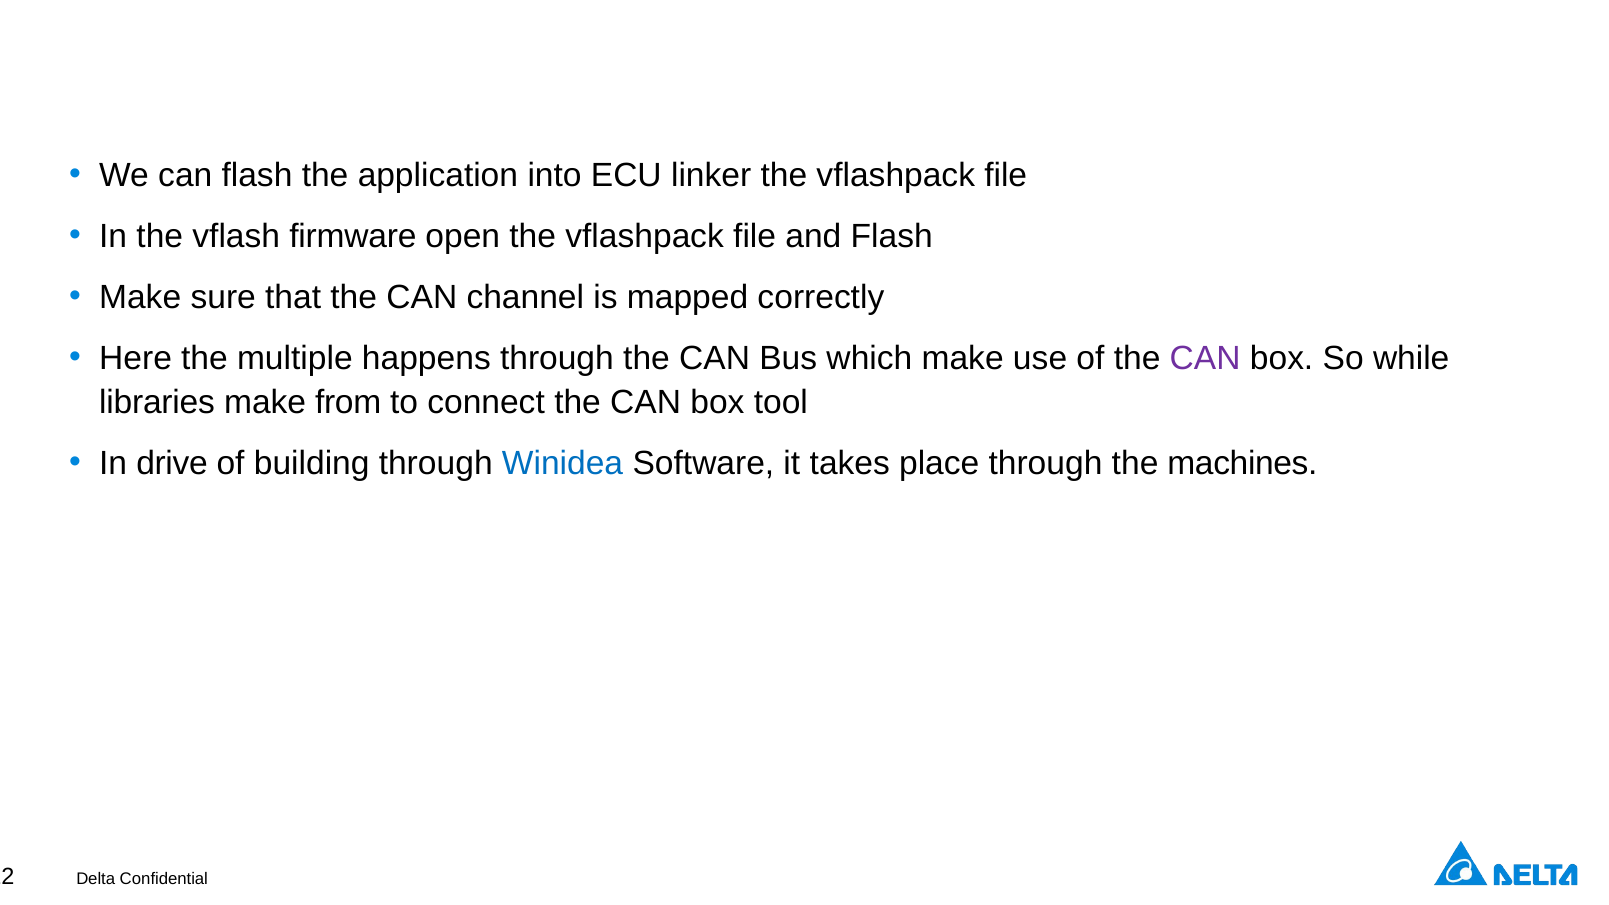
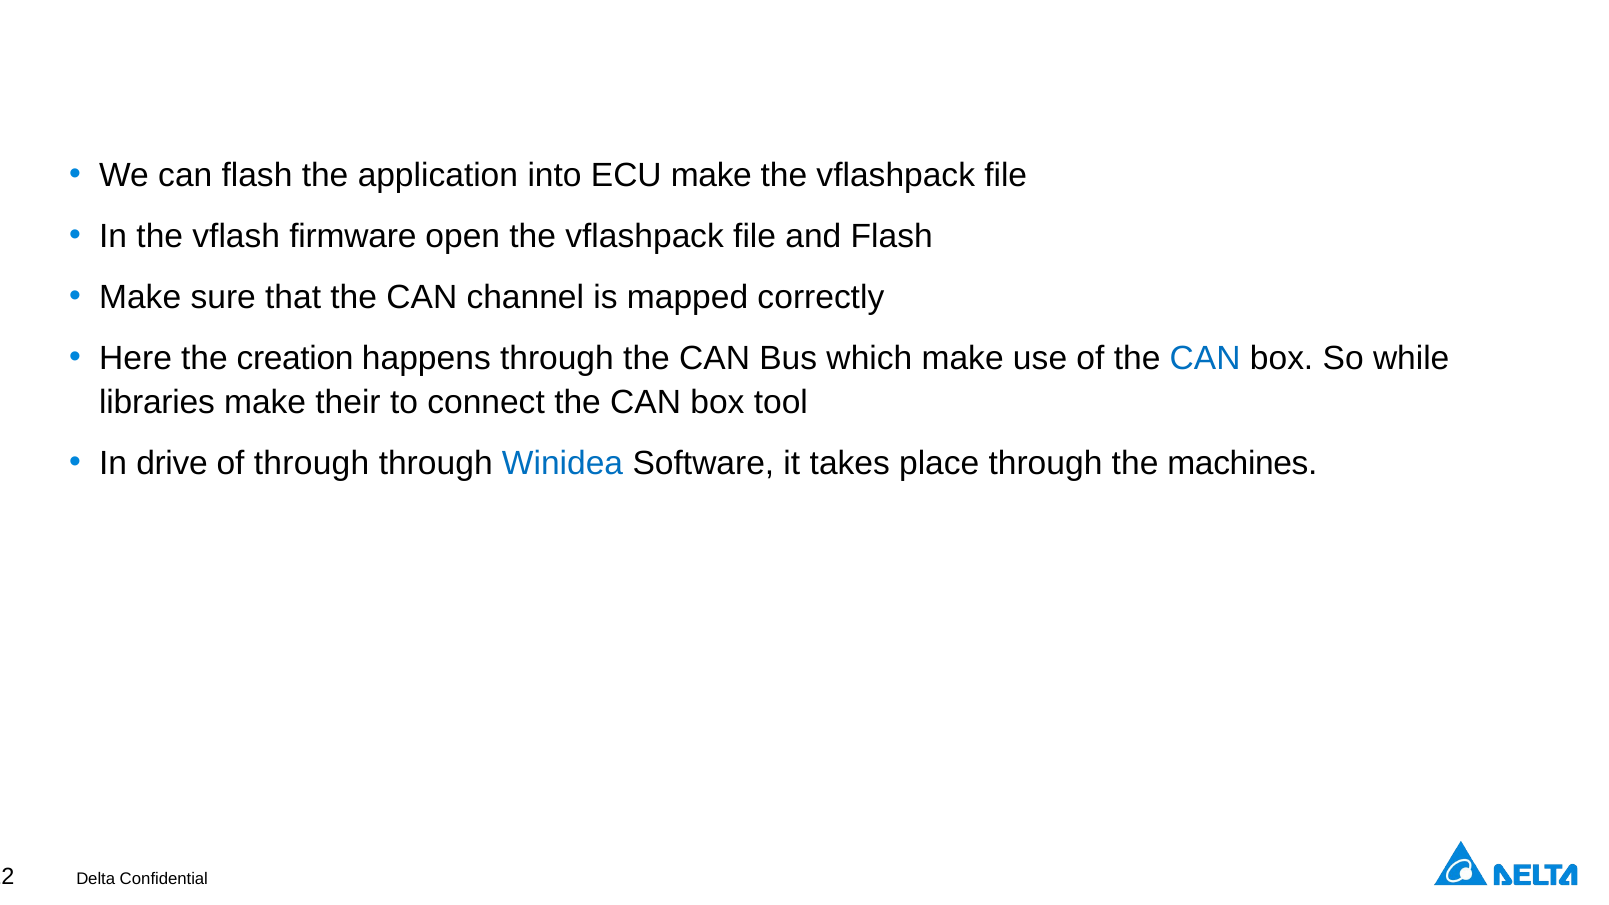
ECU linker: linker -> make
multiple: multiple -> creation
CAN at (1205, 358) colour: purple -> blue
from: from -> their
of building: building -> through
